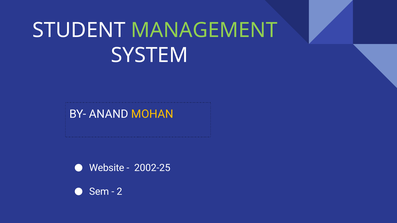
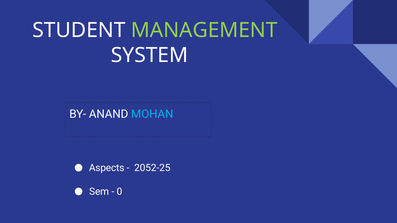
MOHAN colour: yellow -> light blue
Website: Website -> Aspects
2002-25: 2002-25 -> 2052-25
2: 2 -> 0
